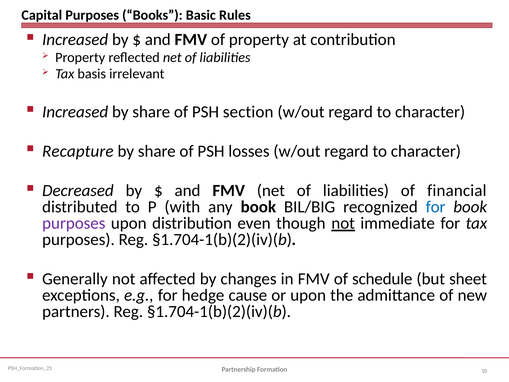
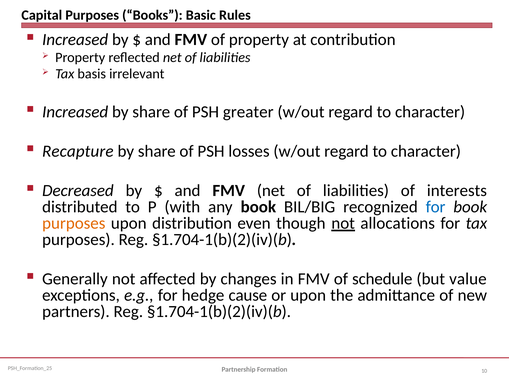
section: section -> greater
financial: financial -> interests
purposes at (74, 223) colour: purple -> orange
immediate: immediate -> allocations
sheet: sheet -> value
